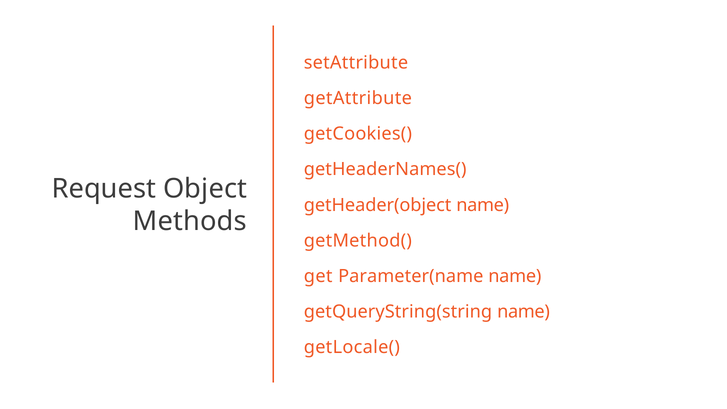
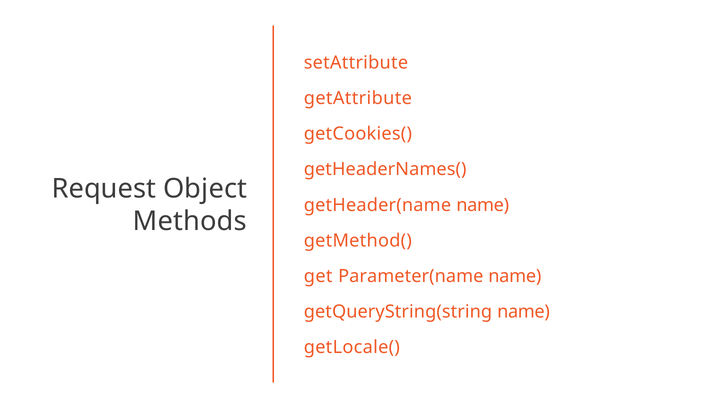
getHeader(object: getHeader(object -> getHeader(name
